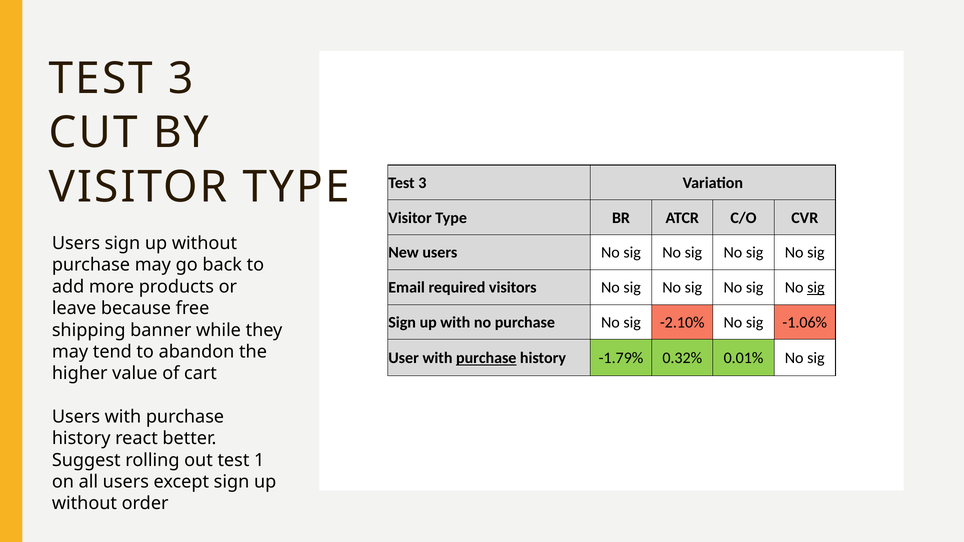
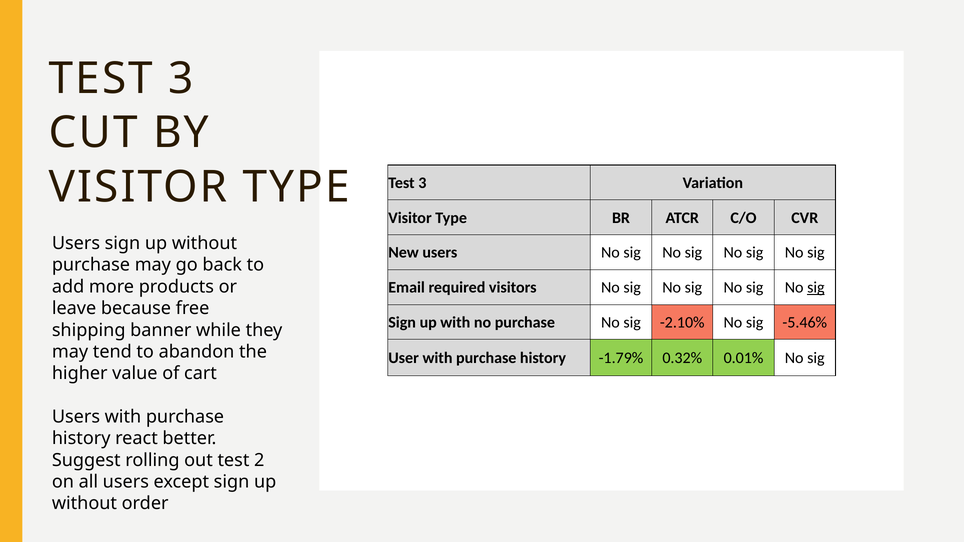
-1.06%: -1.06% -> -5.46%
purchase at (486, 358) underline: present -> none
1: 1 -> 2
